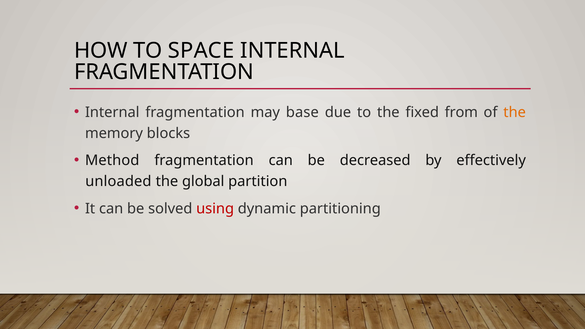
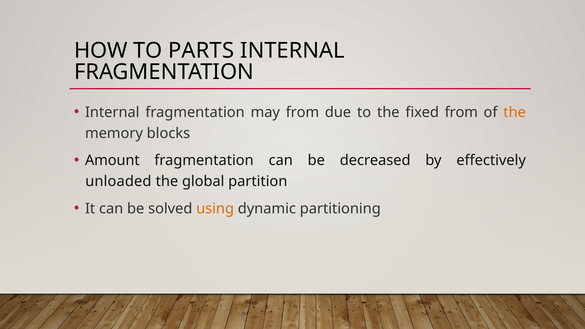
SPACE: SPACE -> PARTS
may base: base -> from
Method: Method -> Amount
using colour: red -> orange
